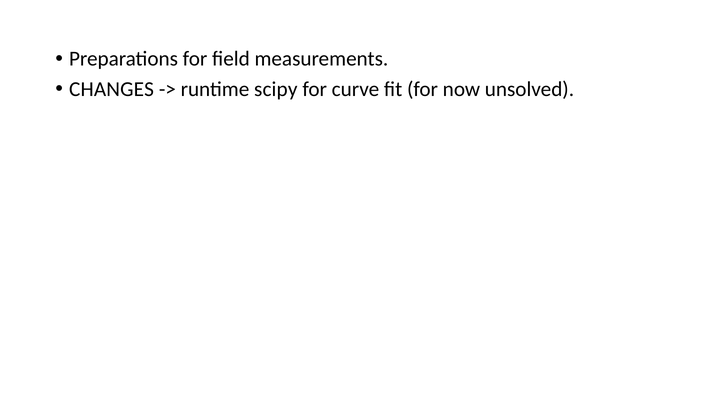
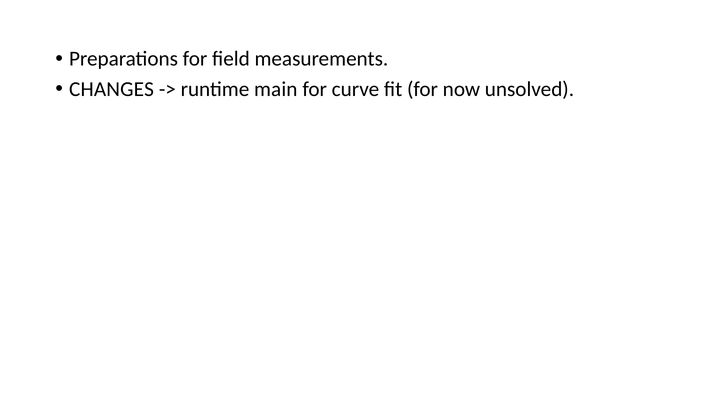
scipy: scipy -> main
